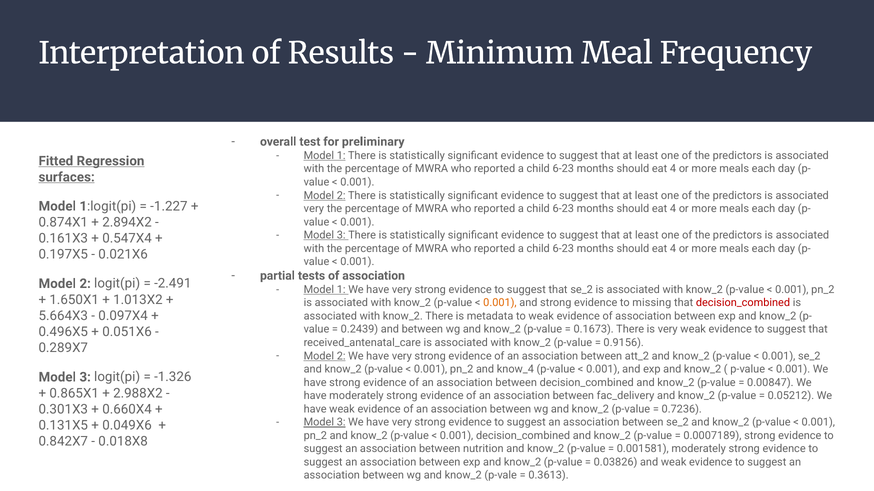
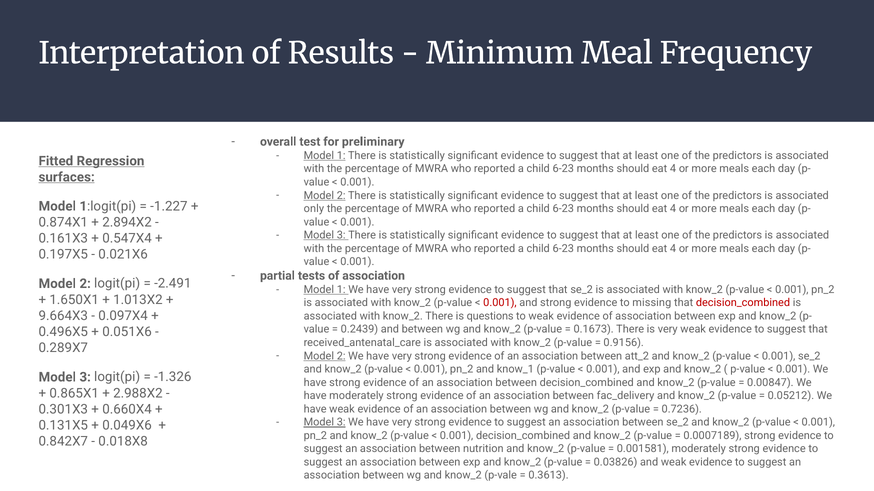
very at (314, 209): very -> only
0.001 at (500, 303) colour: orange -> red
5.664X3: 5.664X3 -> 9.664X3
metadata: metadata -> questions
know_4: know_4 -> know_1
